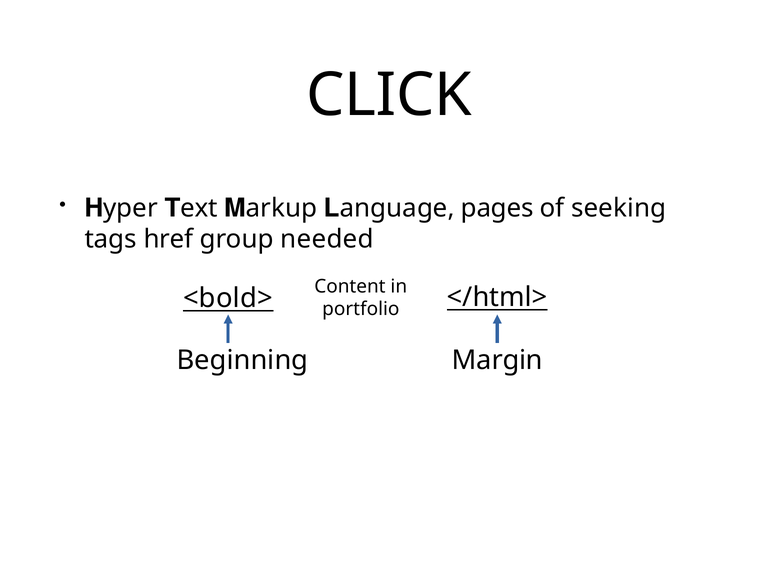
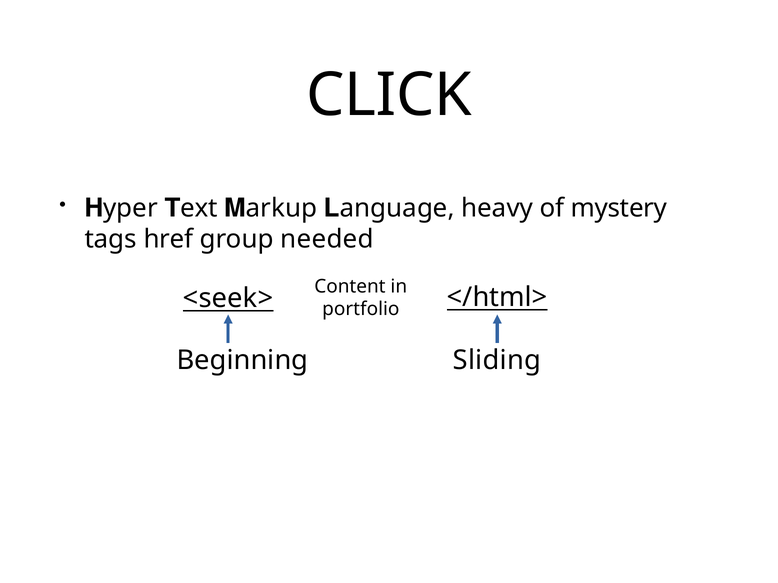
pages: pages -> heavy
seeking: seeking -> mystery
<bold>: <bold> -> <seek>
Margin: Margin -> Sliding
